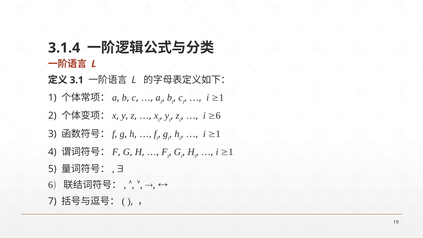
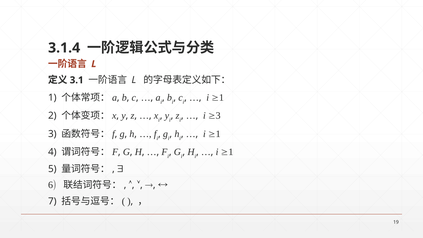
6 at (218, 116): 6 -> 3
